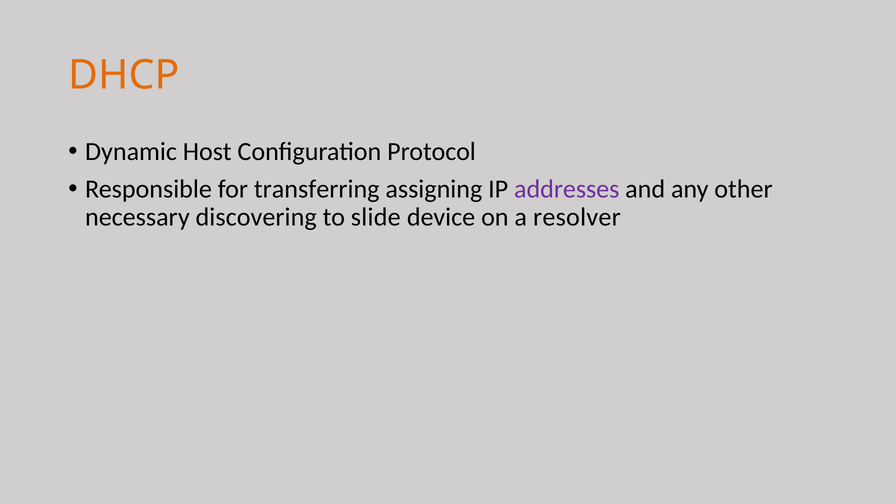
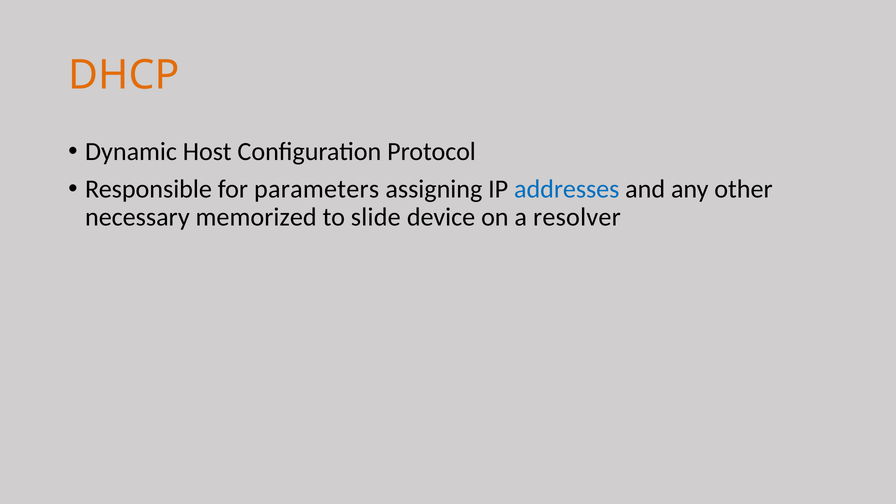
transferring: transferring -> parameters
addresses colour: purple -> blue
discovering: discovering -> memorized
